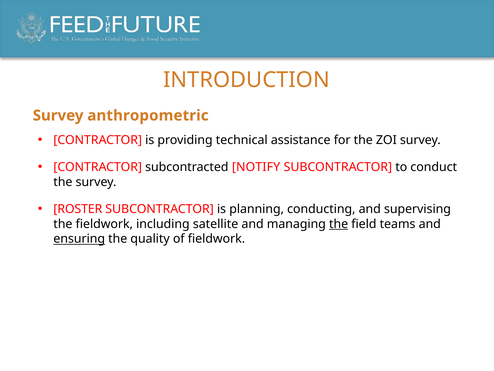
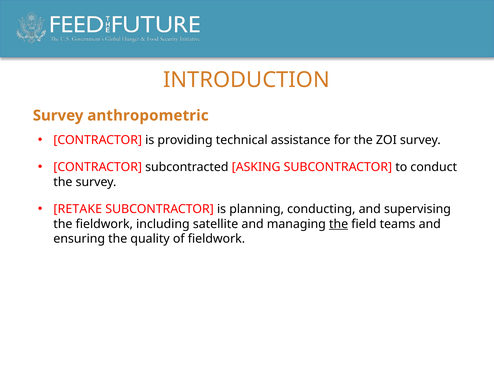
NOTIFY: NOTIFY -> ASKING
ROSTER: ROSTER -> RETAKE
ensuring underline: present -> none
